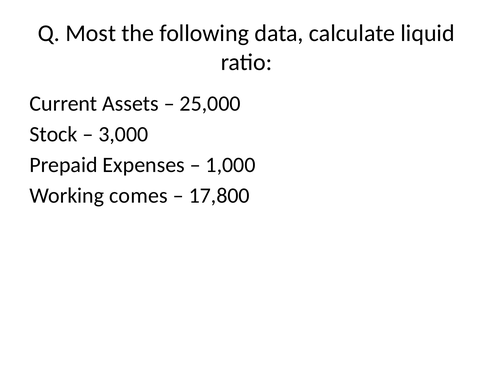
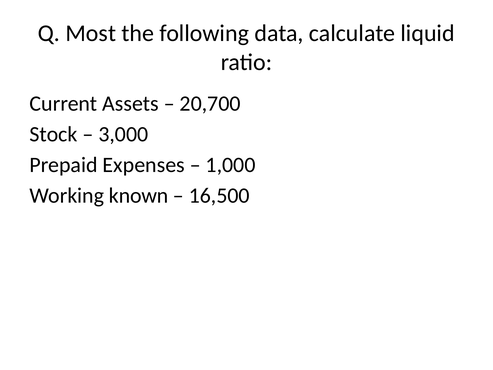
25,000: 25,000 -> 20,700
comes: comes -> known
17,800: 17,800 -> 16,500
